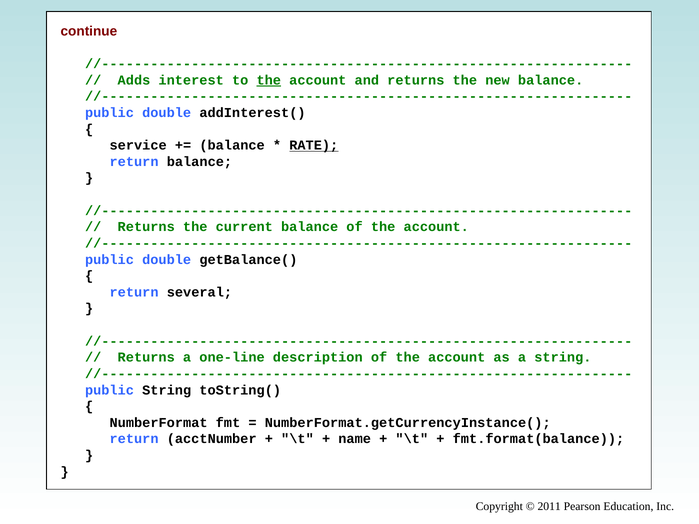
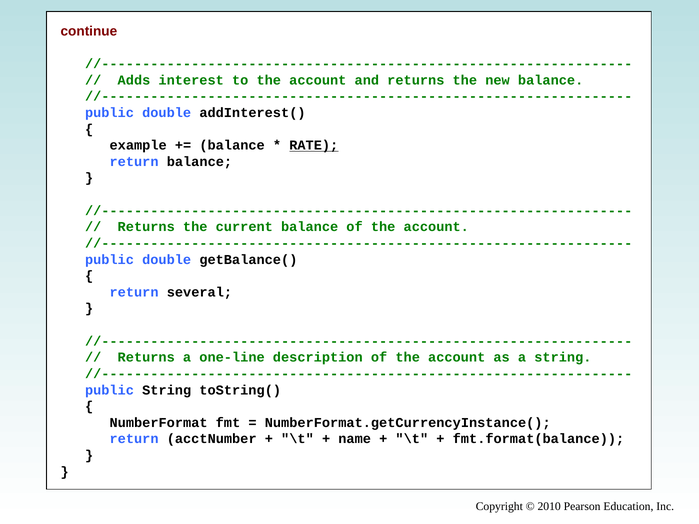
the at (269, 80) underline: present -> none
service: service -> example
2011: 2011 -> 2010
